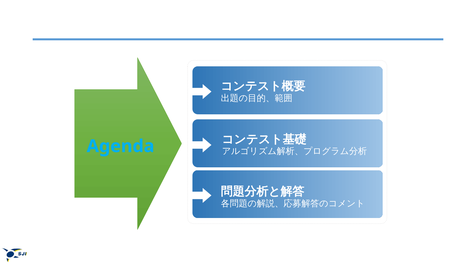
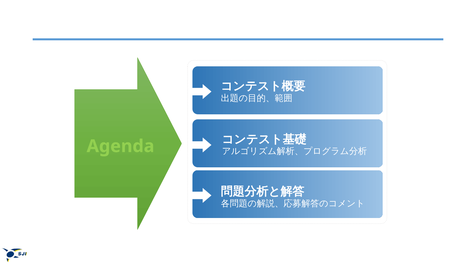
Agenda colour: light blue -> light green
